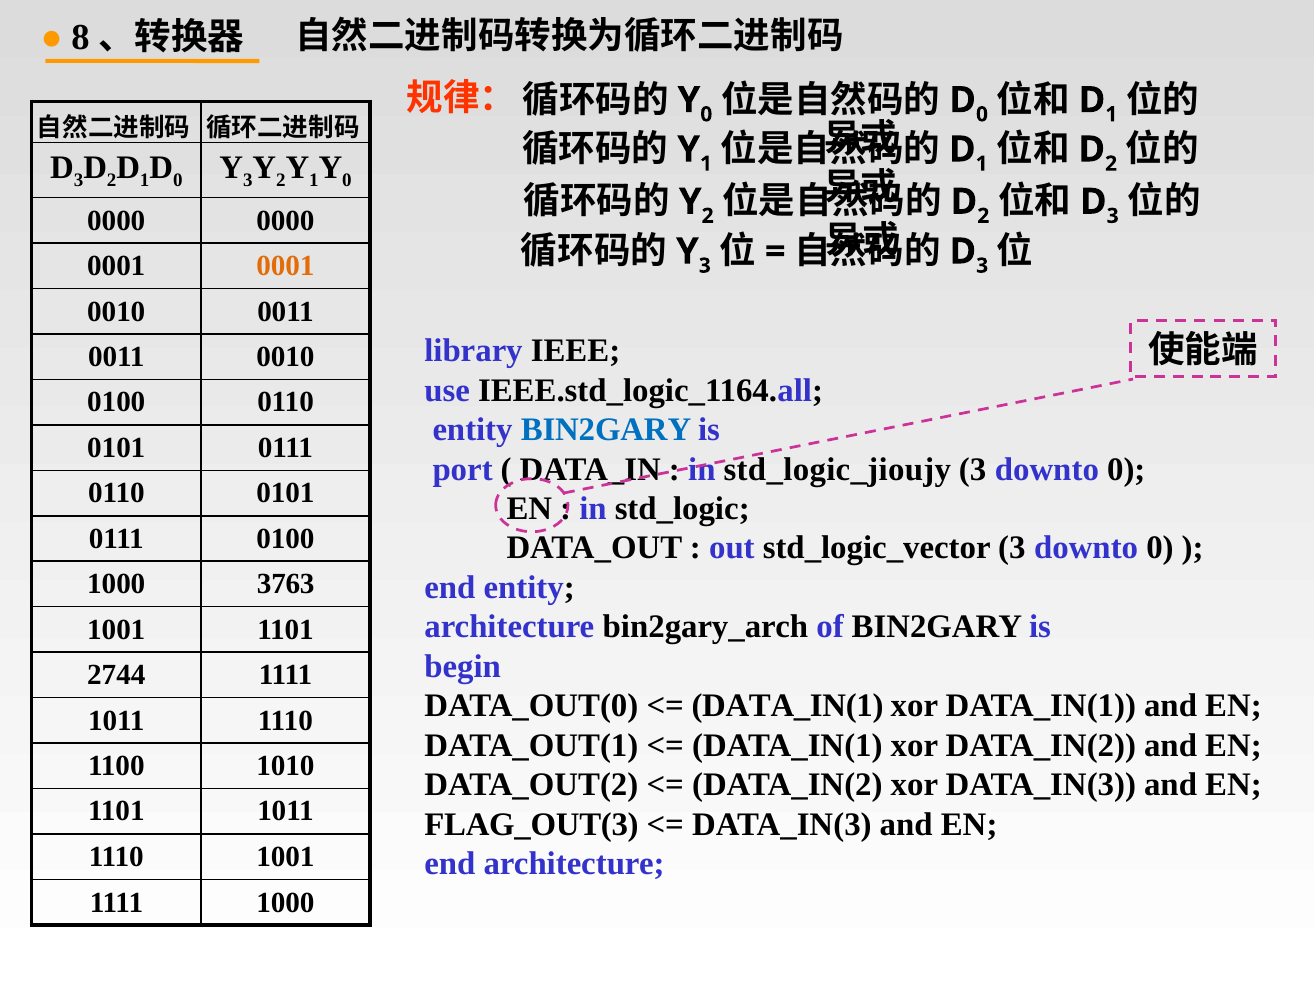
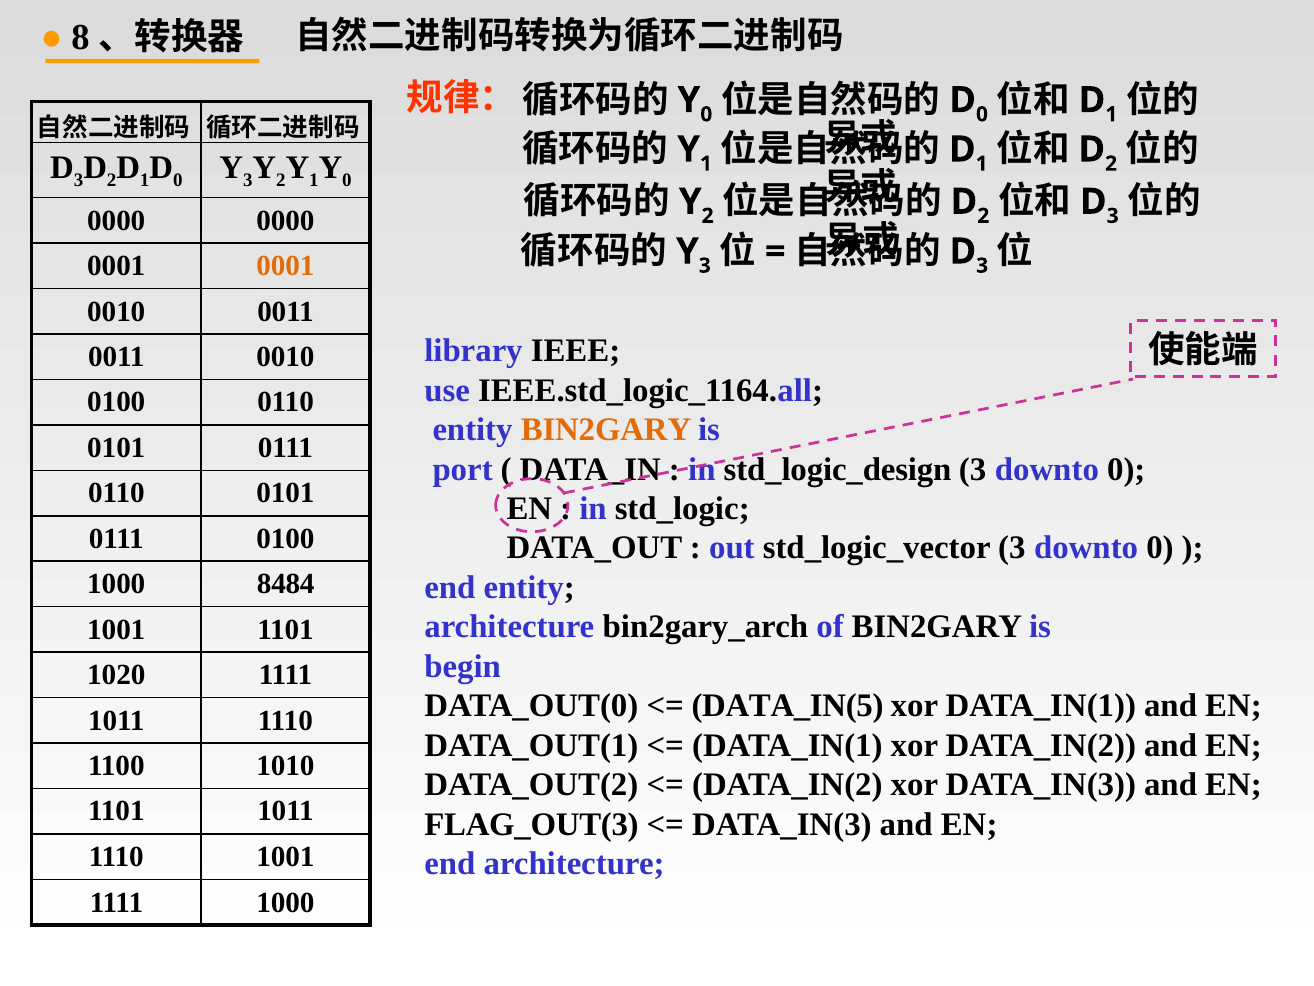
BIN2GARY at (606, 430) colour: blue -> orange
std_logic_jioujy: std_logic_jioujy -> std_logic_design
3763: 3763 -> 8484
2744: 2744 -> 1020
DATA_IN(1 at (788, 706): DATA_IN(1 -> DATA_IN(5
